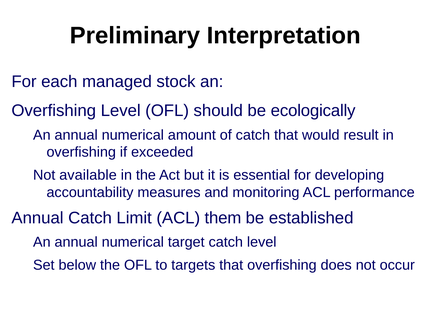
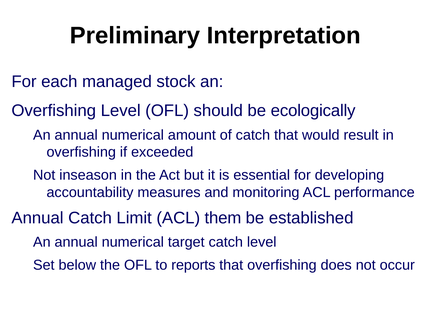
available: available -> inseason
targets: targets -> reports
